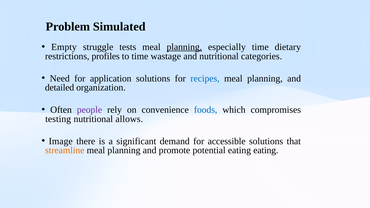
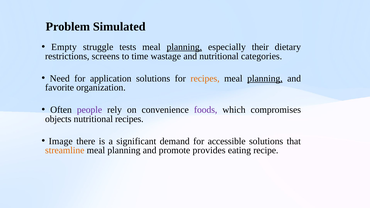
especially time: time -> their
profiles: profiles -> screens
recipes at (205, 78) colour: blue -> orange
planning at (265, 78) underline: none -> present
detailed: detailed -> favorite
foods colour: blue -> purple
testing: testing -> objects
nutritional allows: allows -> recipes
potential: potential -> provides
eating eating: eating -> recipe
